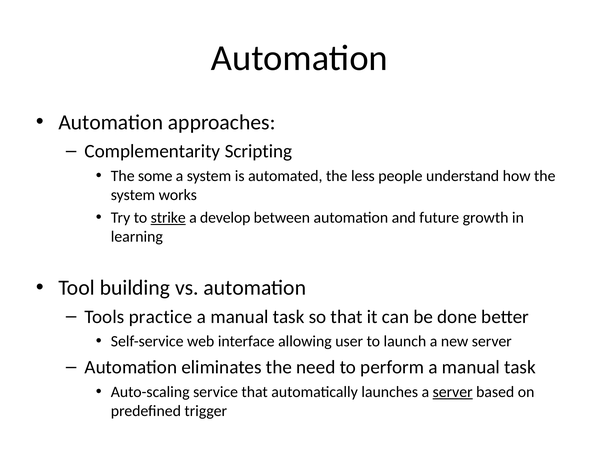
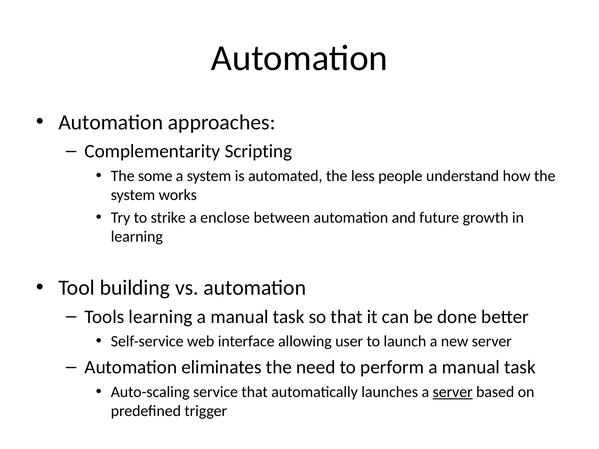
strike underline: present -> none
develop: develop -> enclose
Tools practice: practice -> learning
